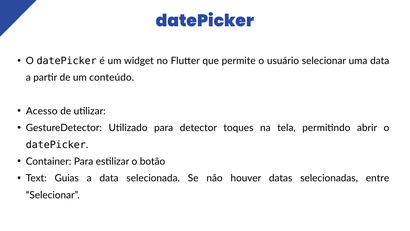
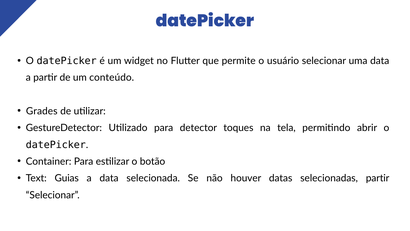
Acesso: Acesso -> Grades
selecionadas entre: entre -> partir
